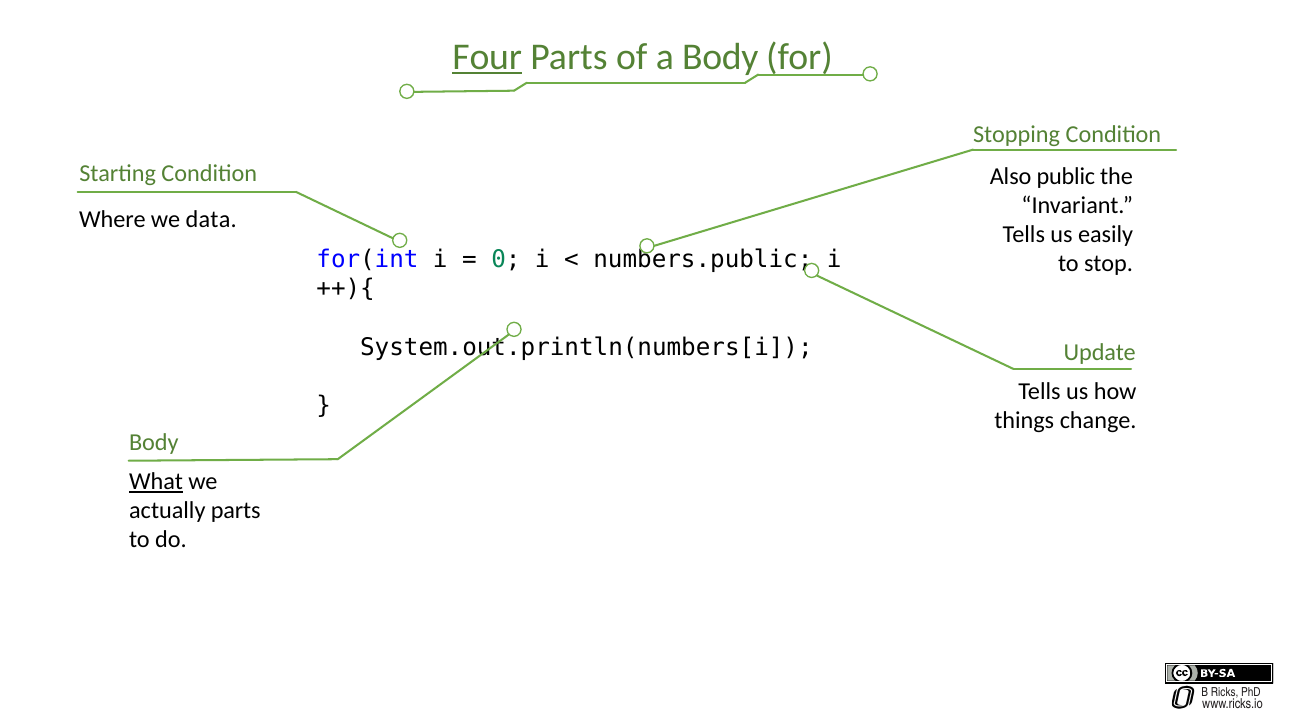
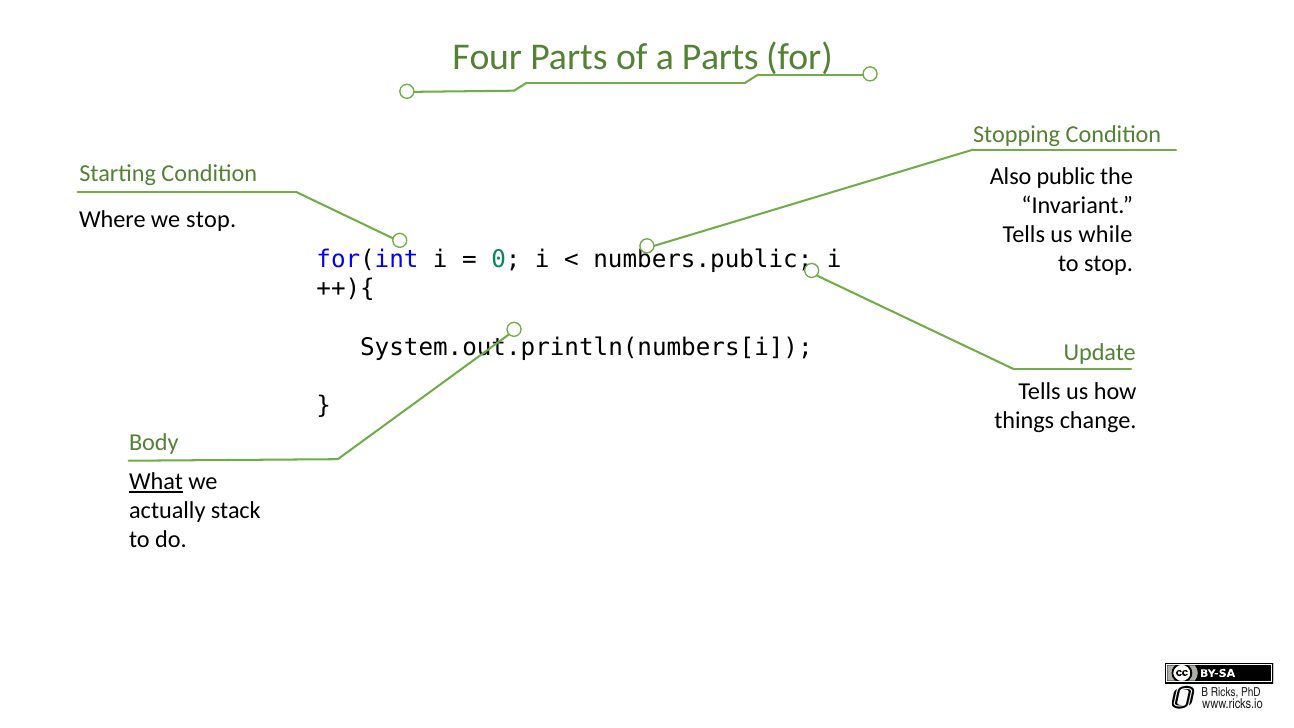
Four underline: present -> none
a Body: Body -> Parts
we data: data -> stop
easily: easily -> while
actually parts: parts -> stack
